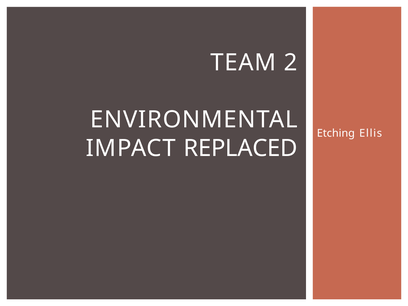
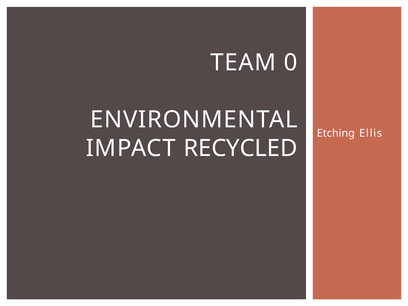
2: 2 -> 0
REPLACED: REPLACED -> RECYCLED
